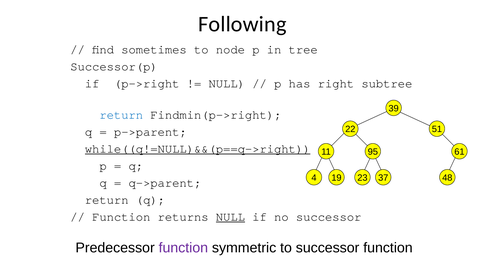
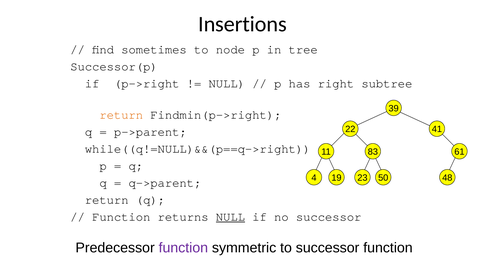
Following: Following -> Insertions
return at (121, 115) colour: blue -> orange
51: 51 -> 41
while((q!=NULL)&&(p==q->right underline: present -> none
95: 95 -> 83
37: 37 -> 50
